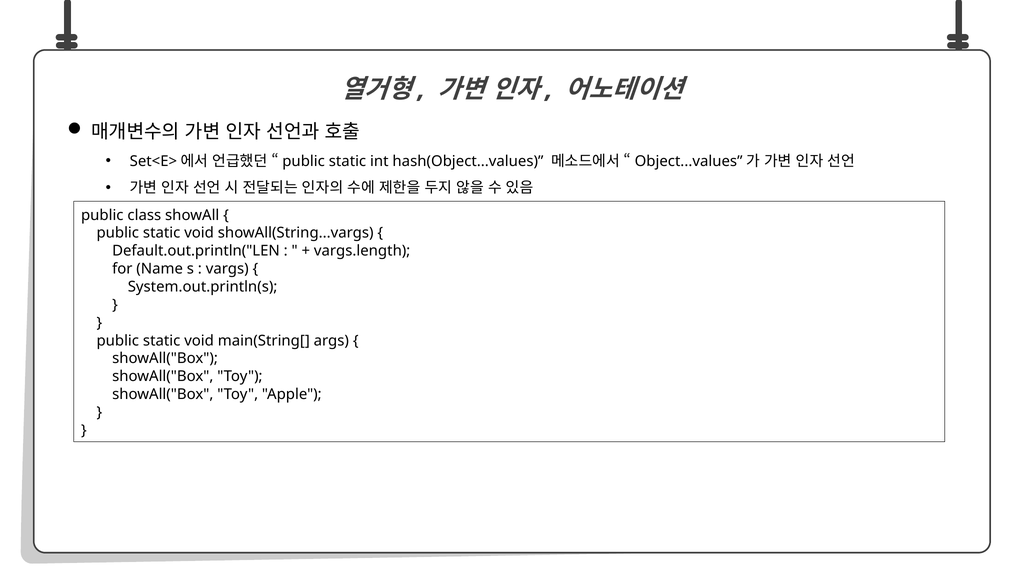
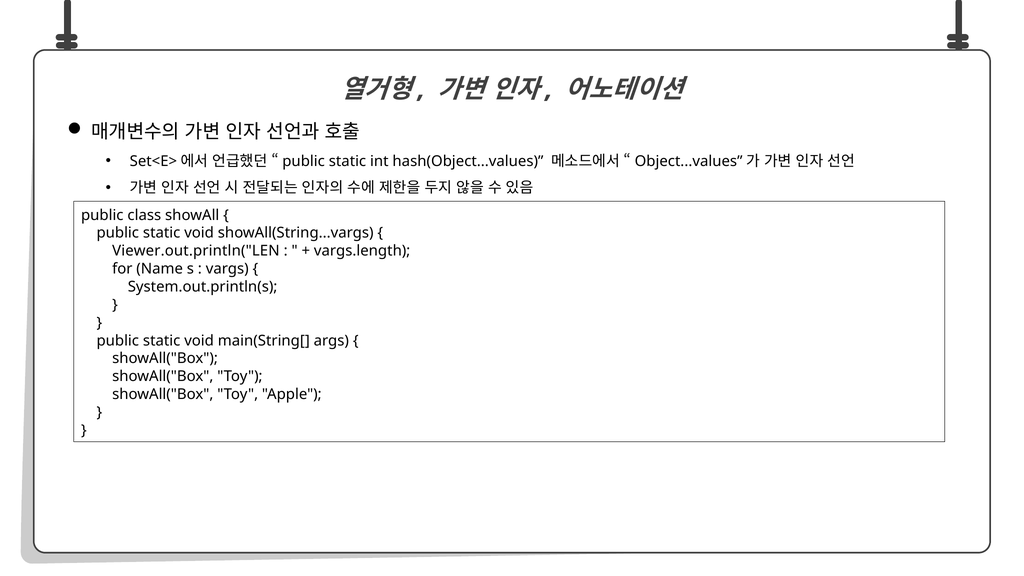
Default.out.println("LEN: Default.out.println("LEN -> Viewer.out.println("LEN
